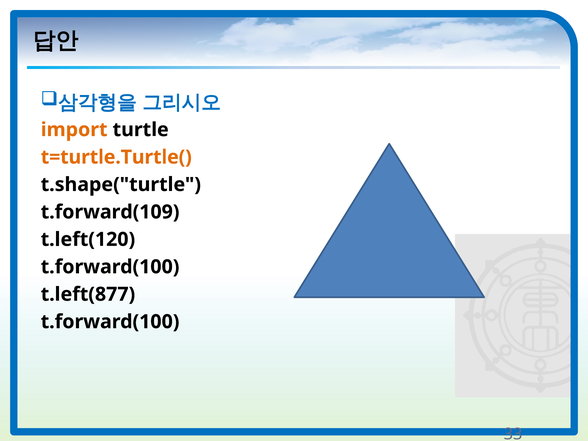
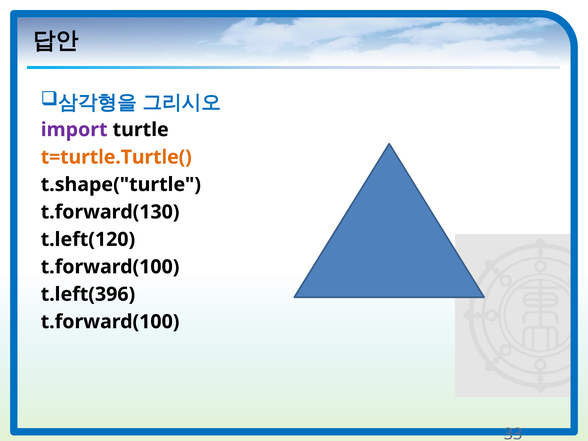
import colour: orange -> purple
t.forward(109: t.forward(109 -> t.forward(130
t.left(877: t.left(877 -> t.left(396
